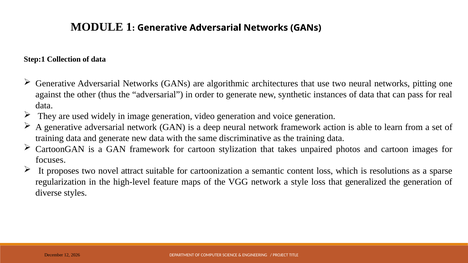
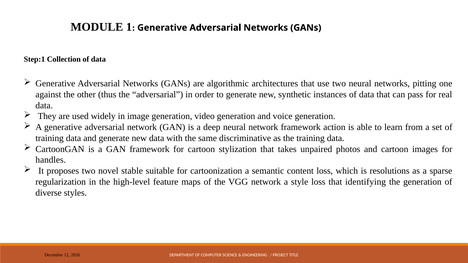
focuses: focuses -> handles
attract: attract -> stable
generalized: generalized -> identifying
